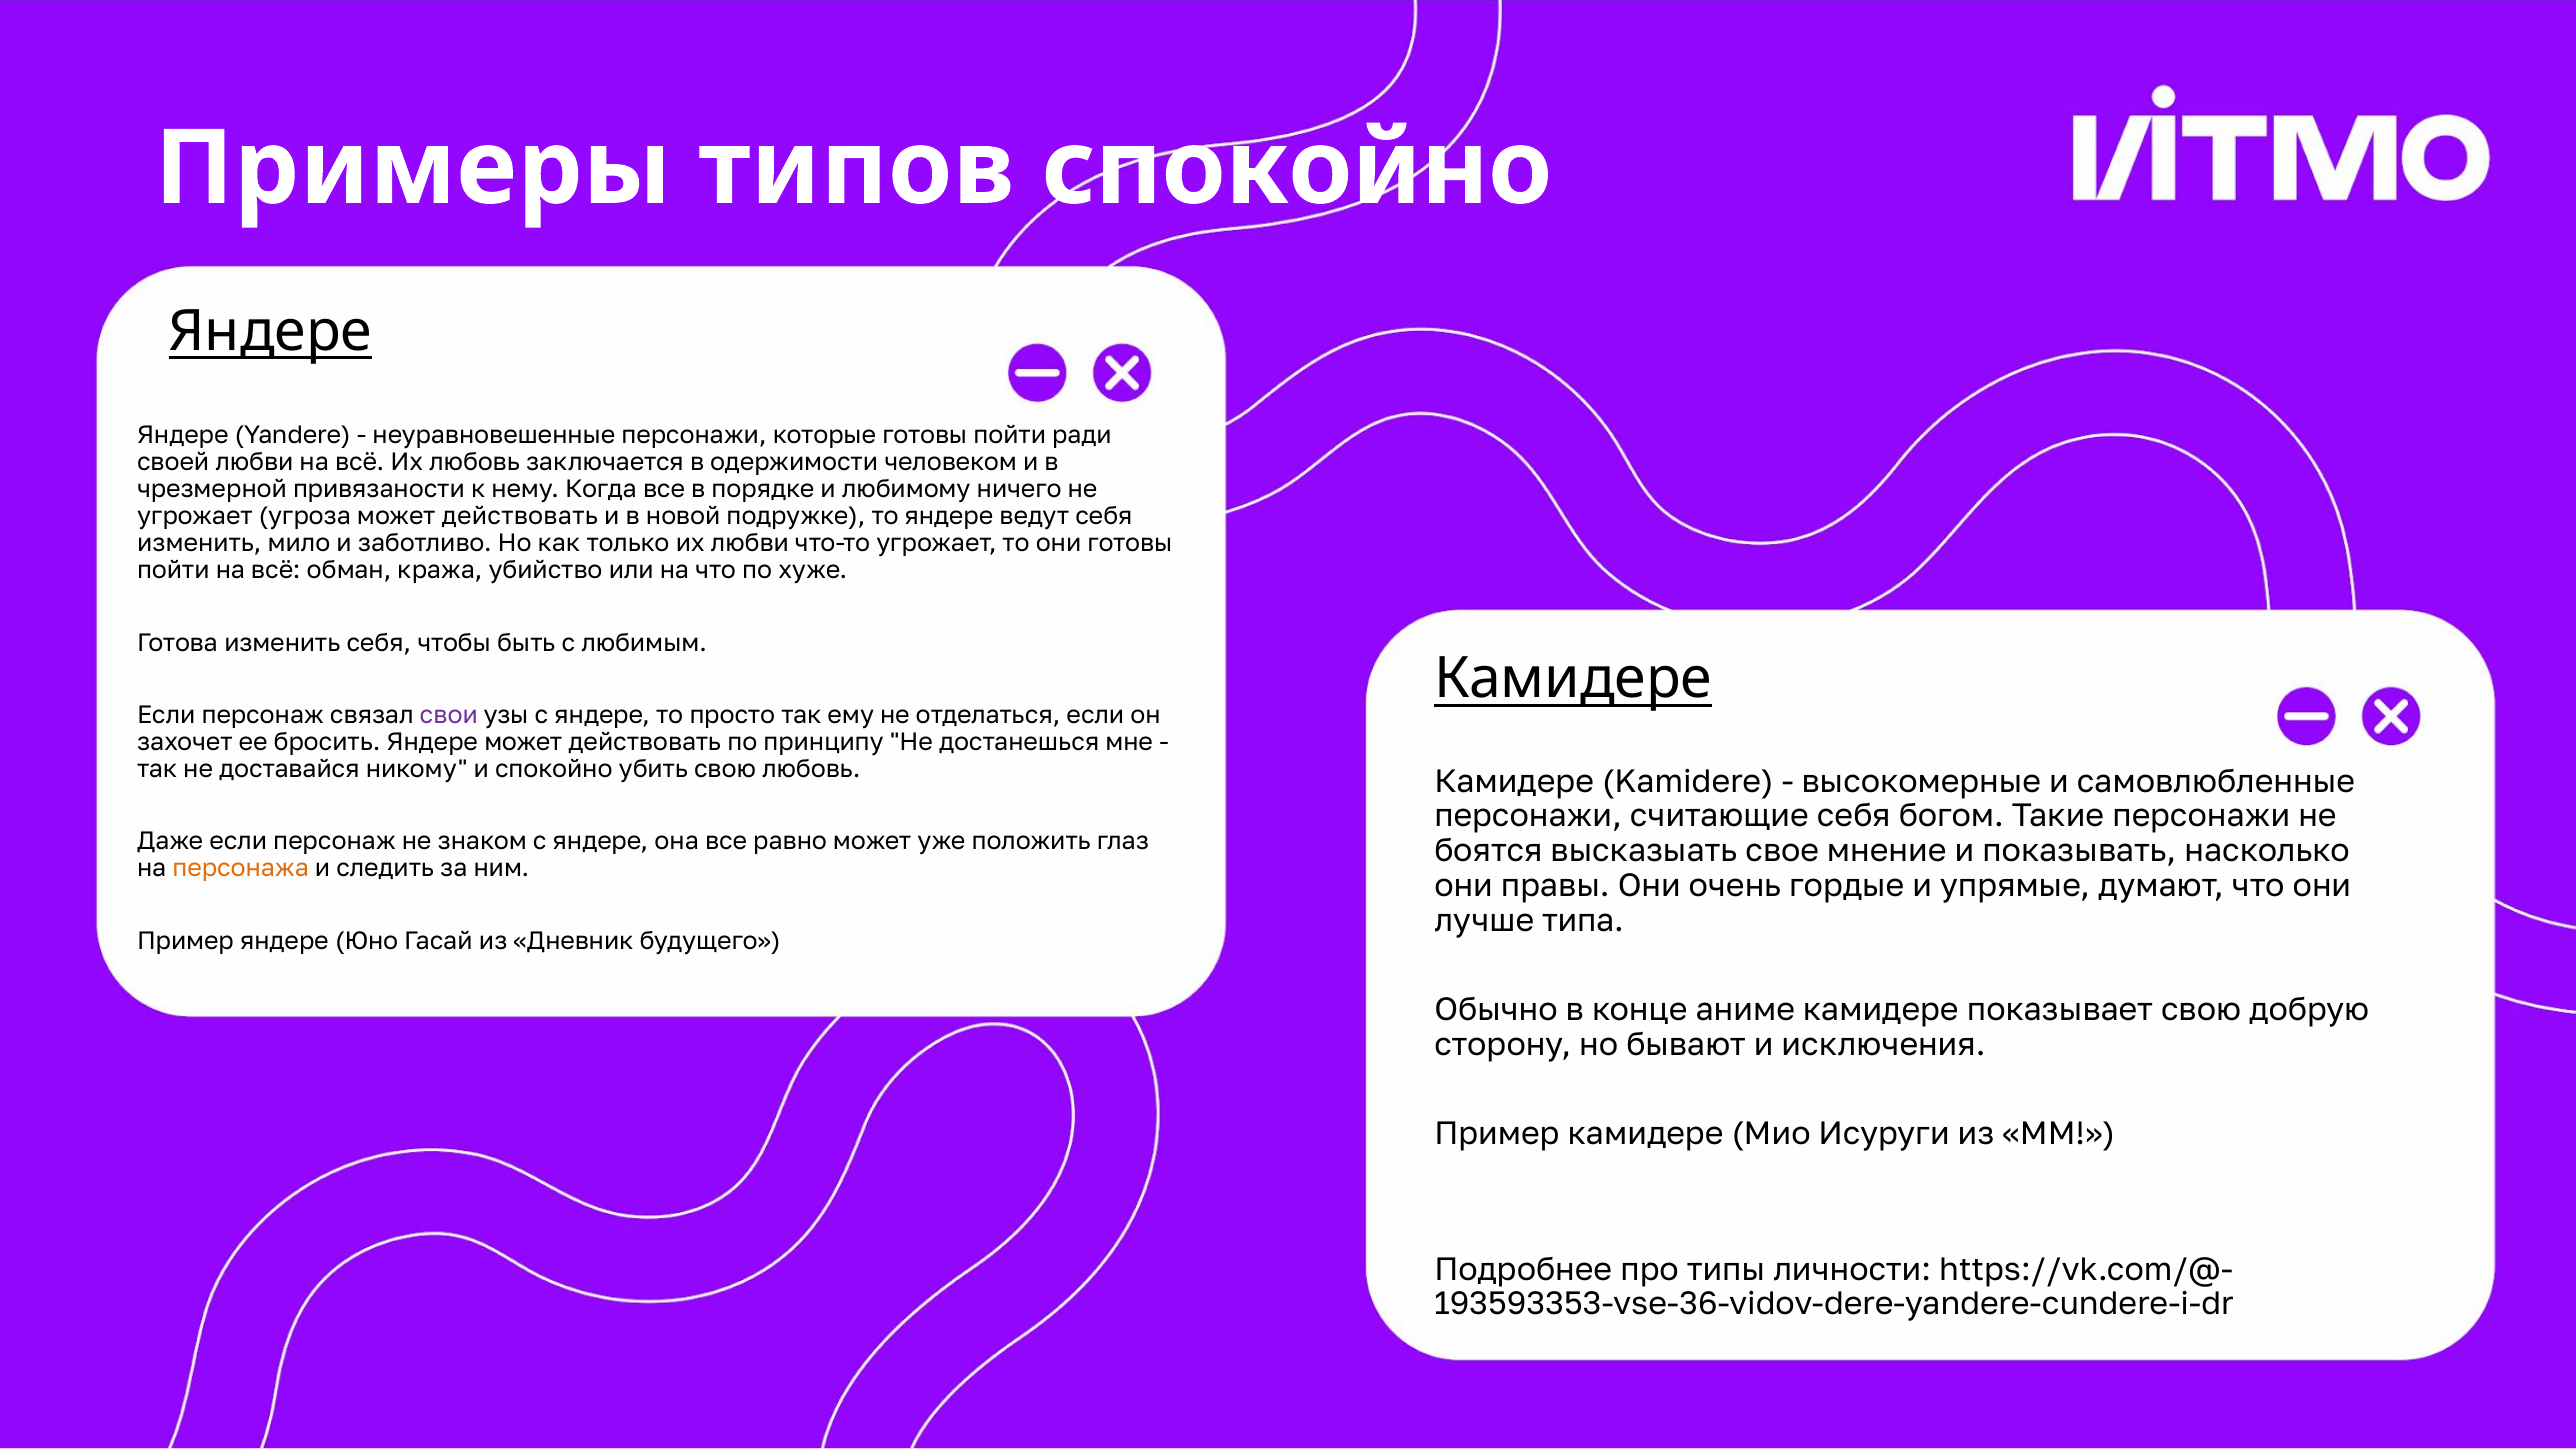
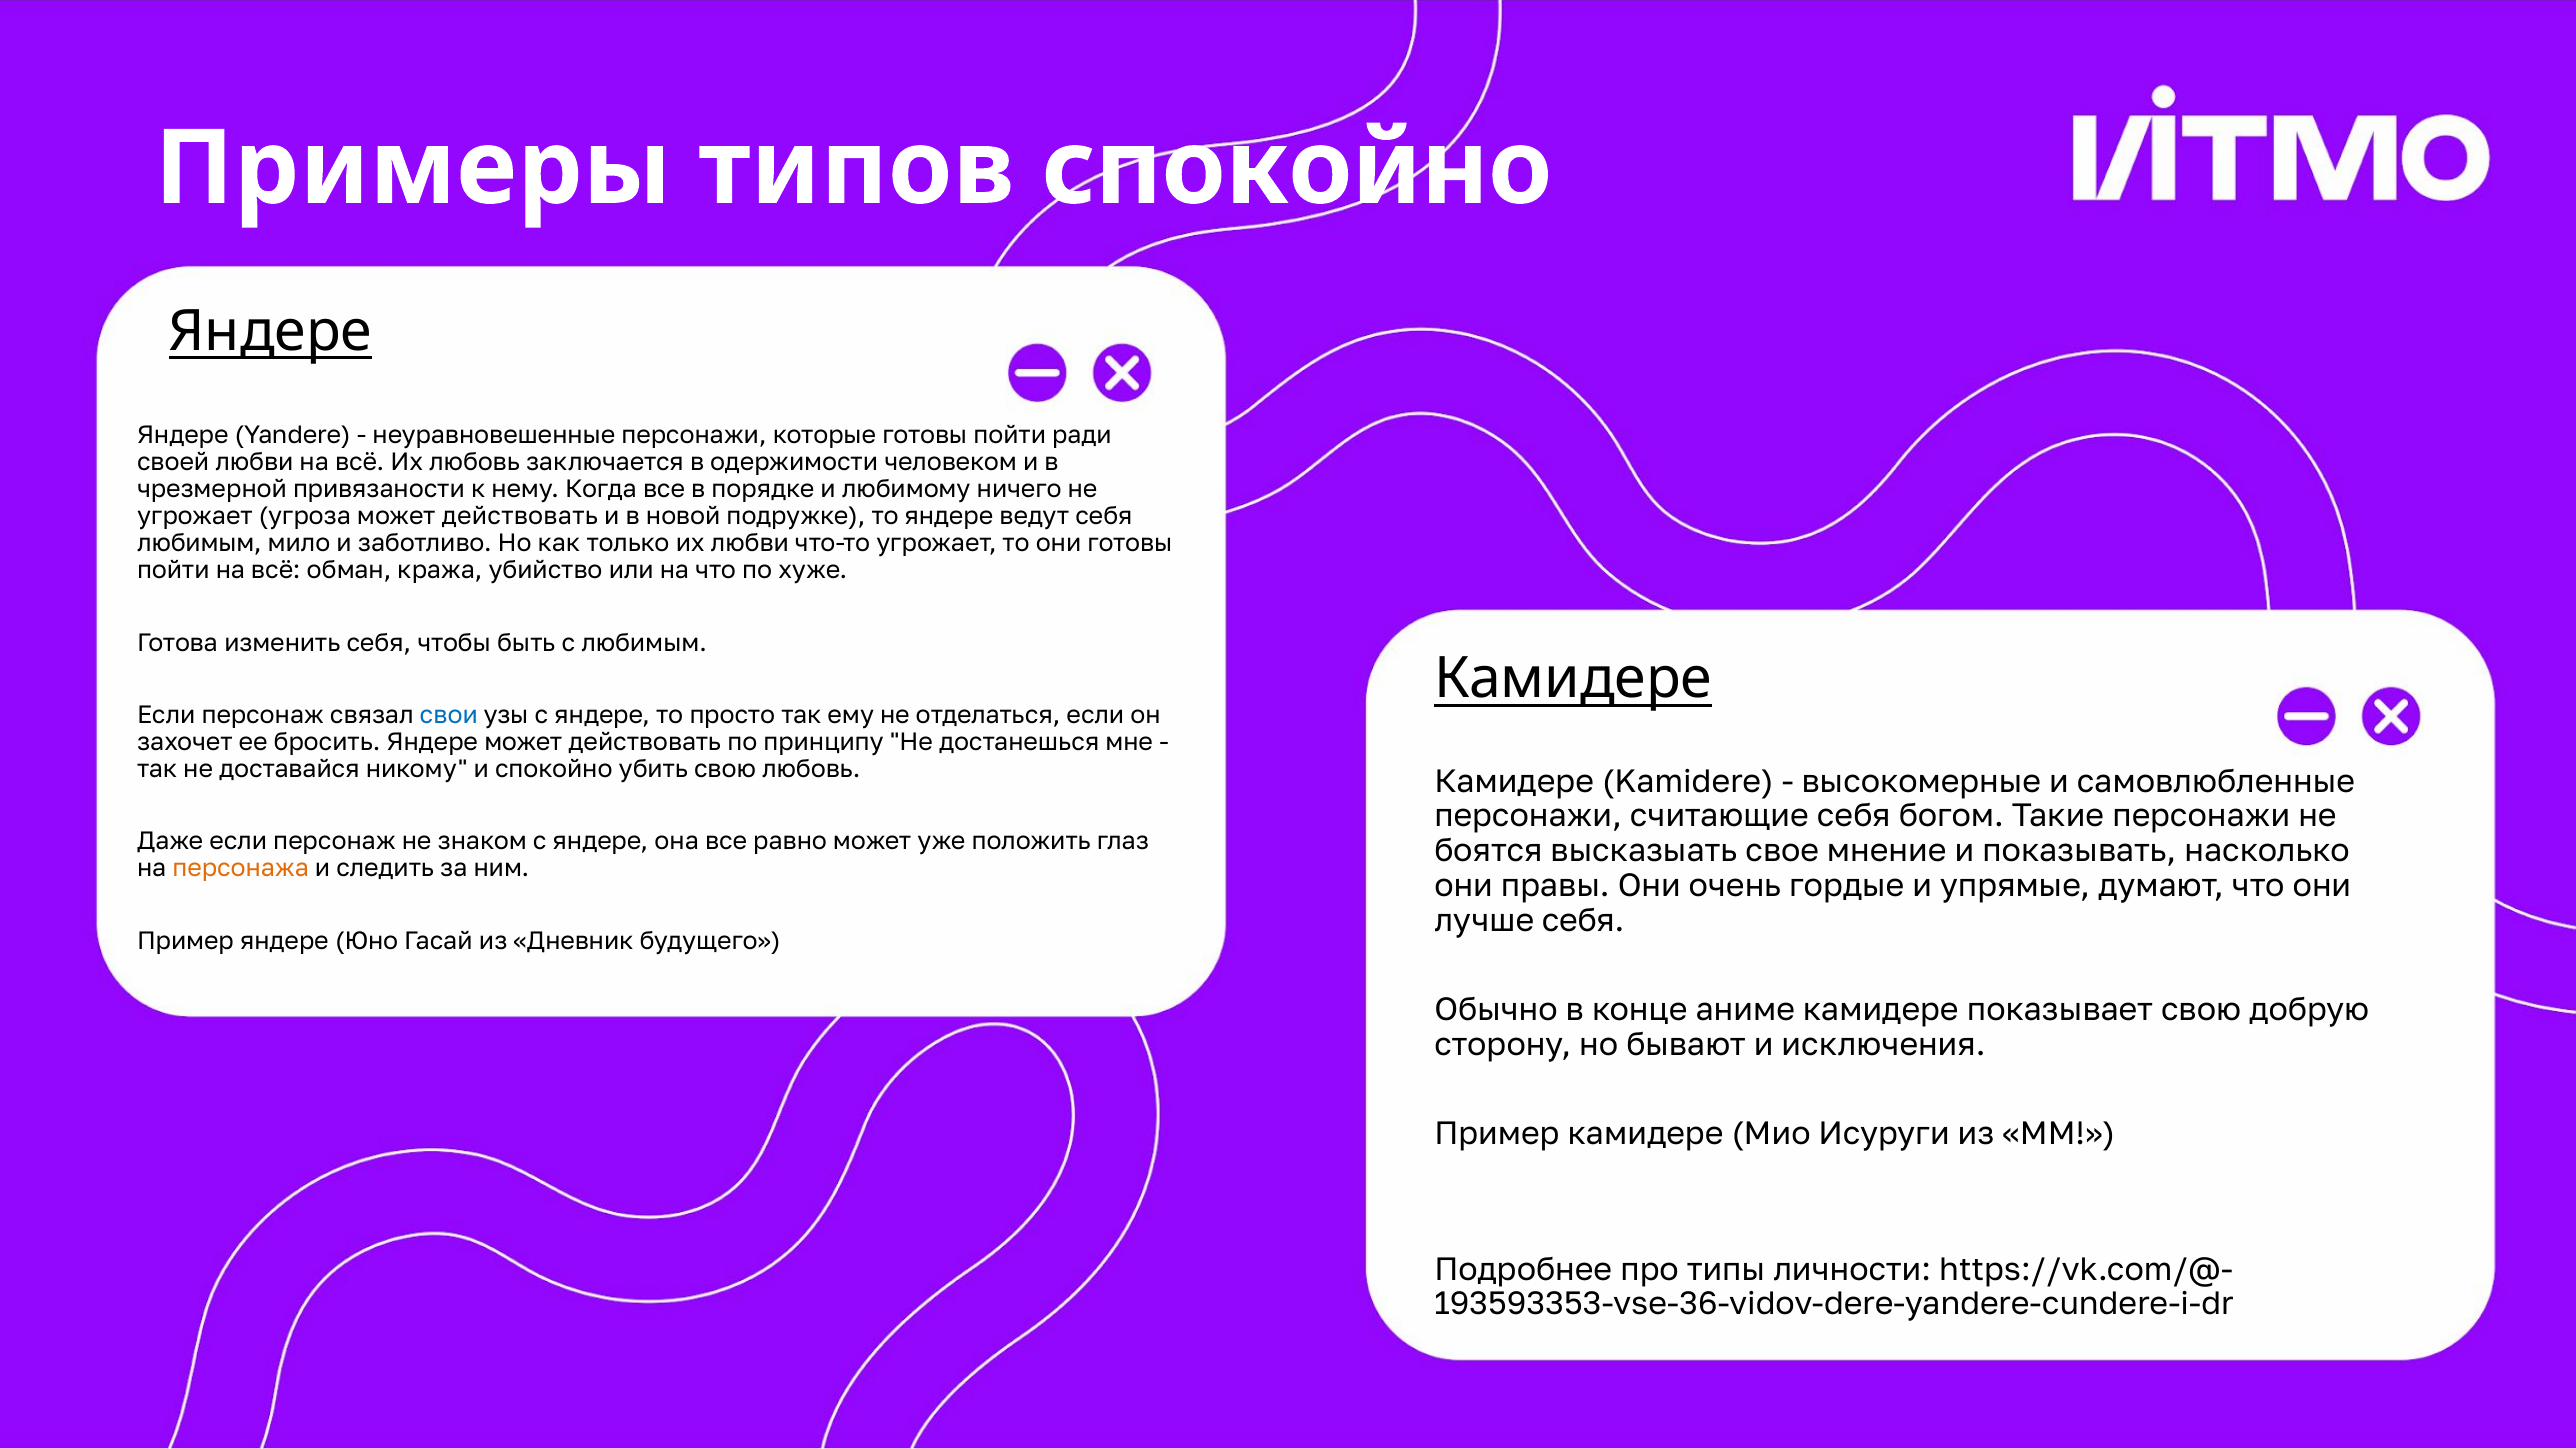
изменить at (199, 543): изменить -> любимым
свои colour: purple -> blue
лучше типа: типа -> себя
